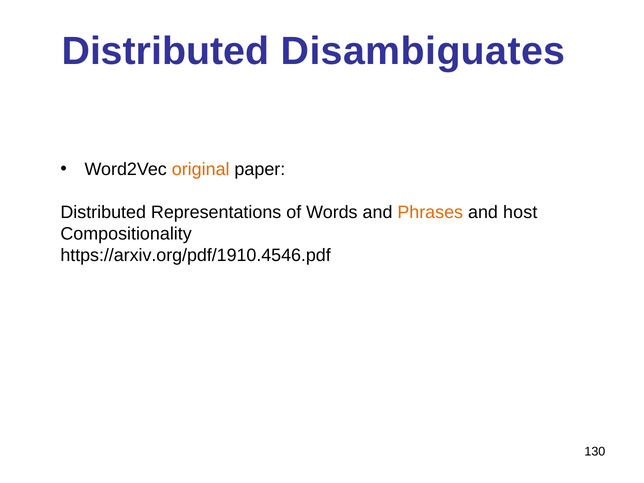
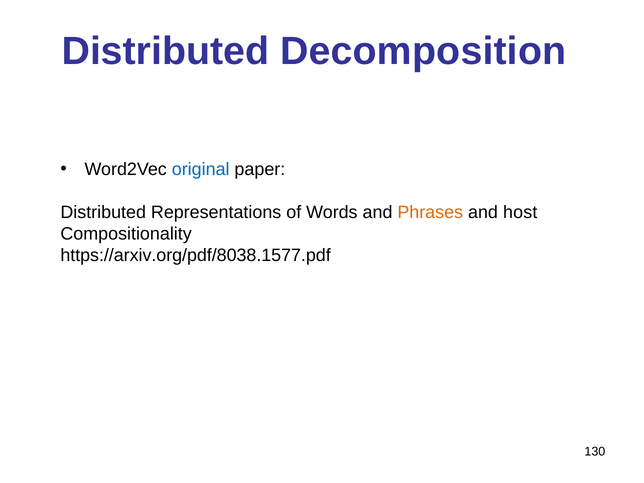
Disambiguates: Disambiguates -> Decomposition
original colour: orange -> blue
https://arxiv.org/pdf/1910.4546.pdf: https://arxiv.org/pdf/1910.4546.pdf -> https://arxiv.org/pdf/8038.1577.pdf
